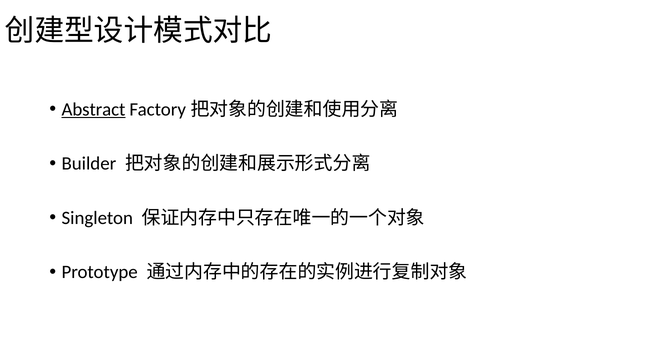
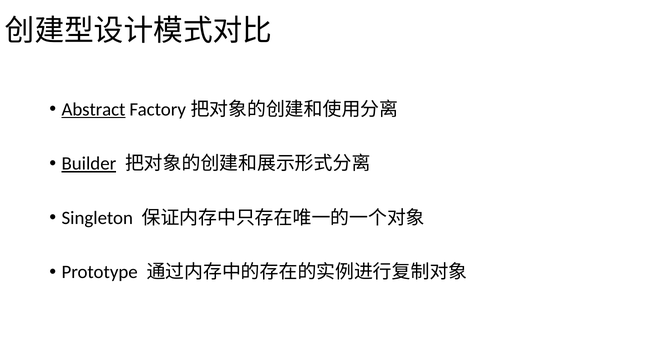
Builder underline: none -> present
